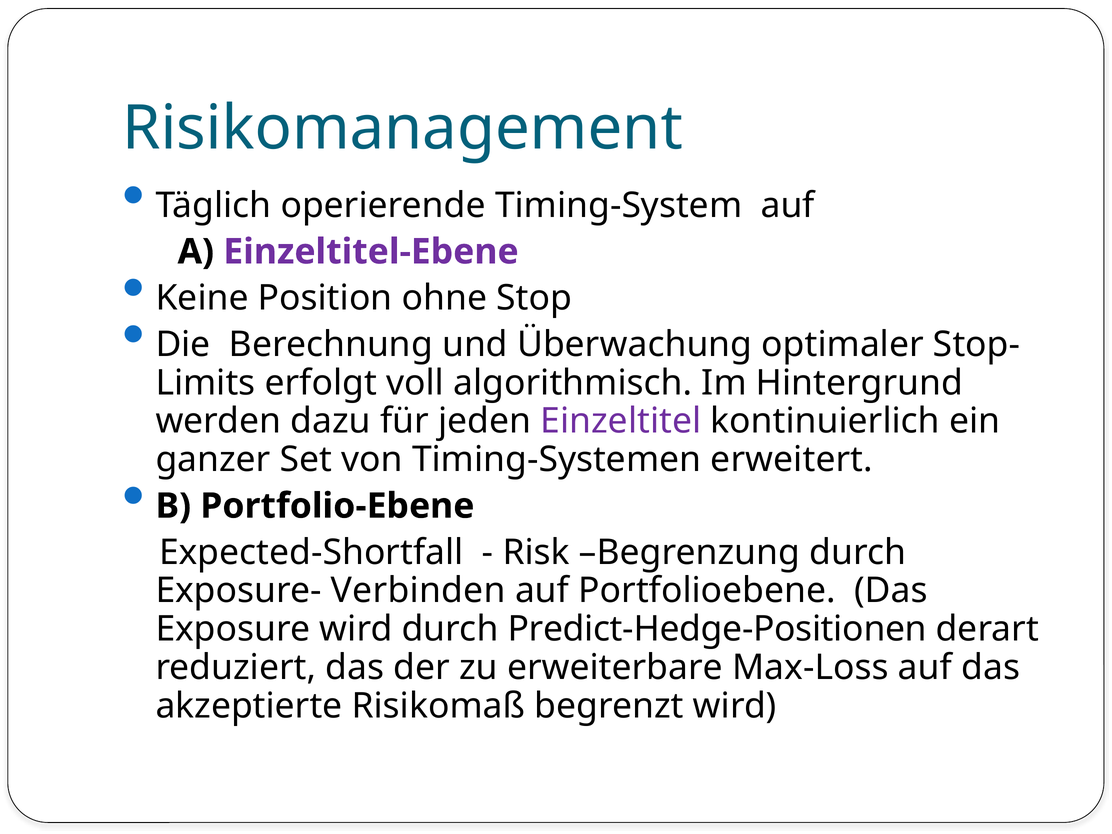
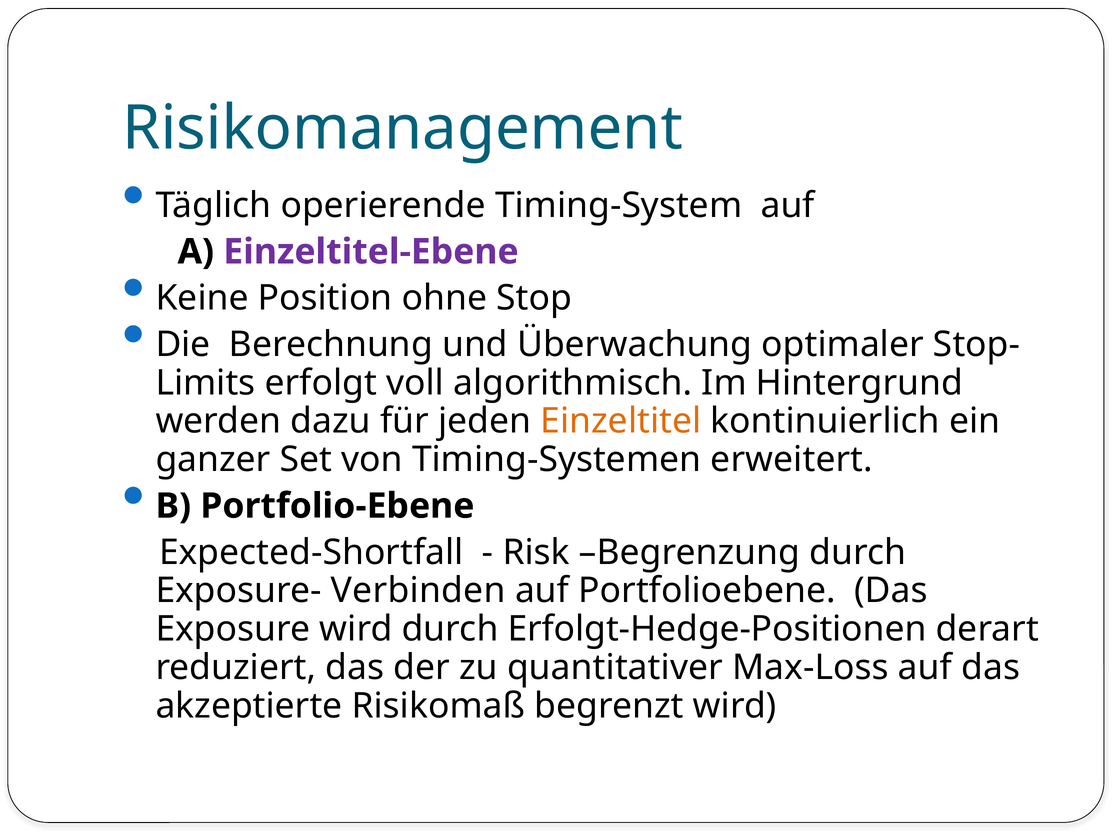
Einzeltitel colour: purple -> orange
Predict-Hedge-Positionen: Predict-Hedge-Positionen -> Erfolgt-Hedge-Positionen
erweiterbare: erweiterbare -> quantitativer
